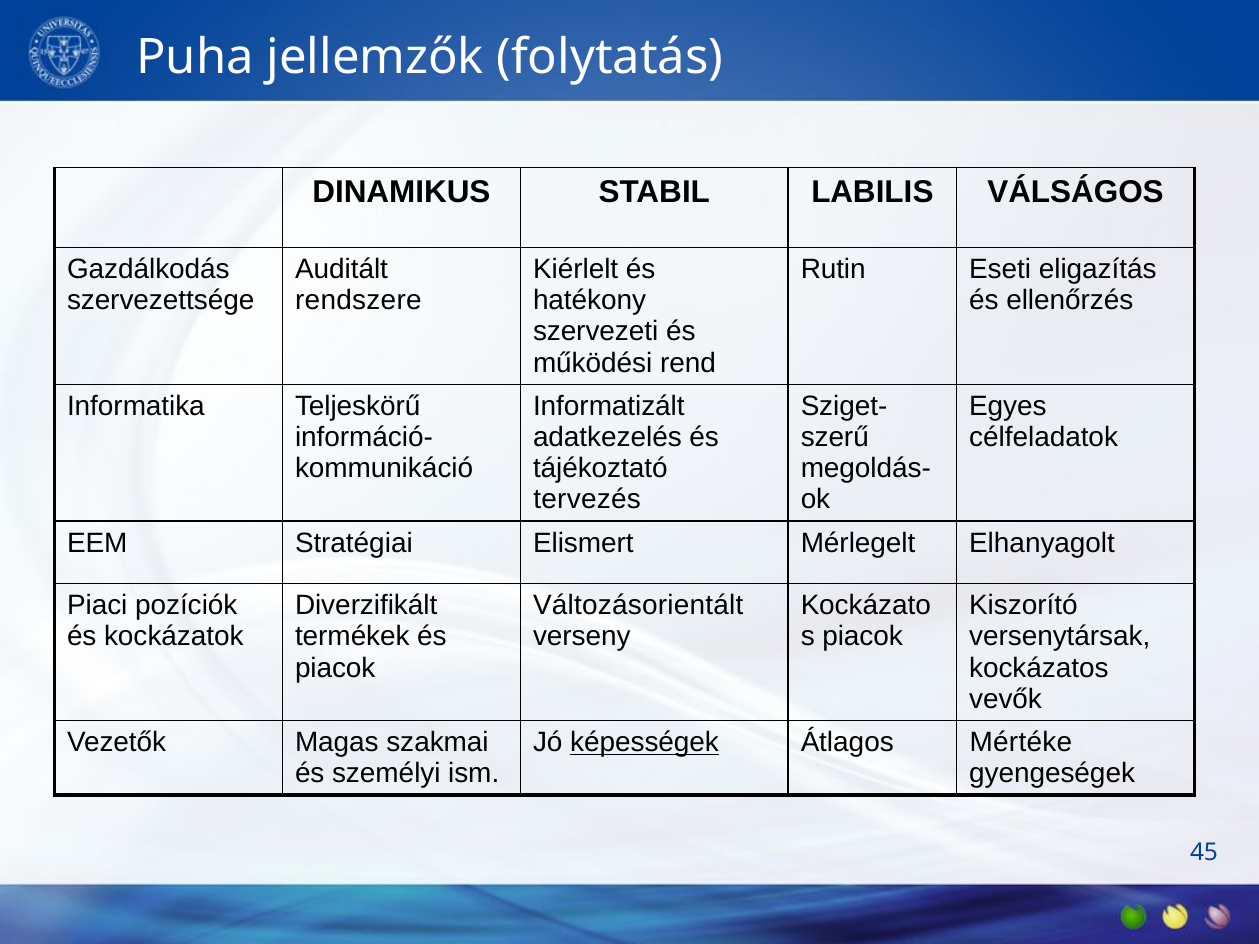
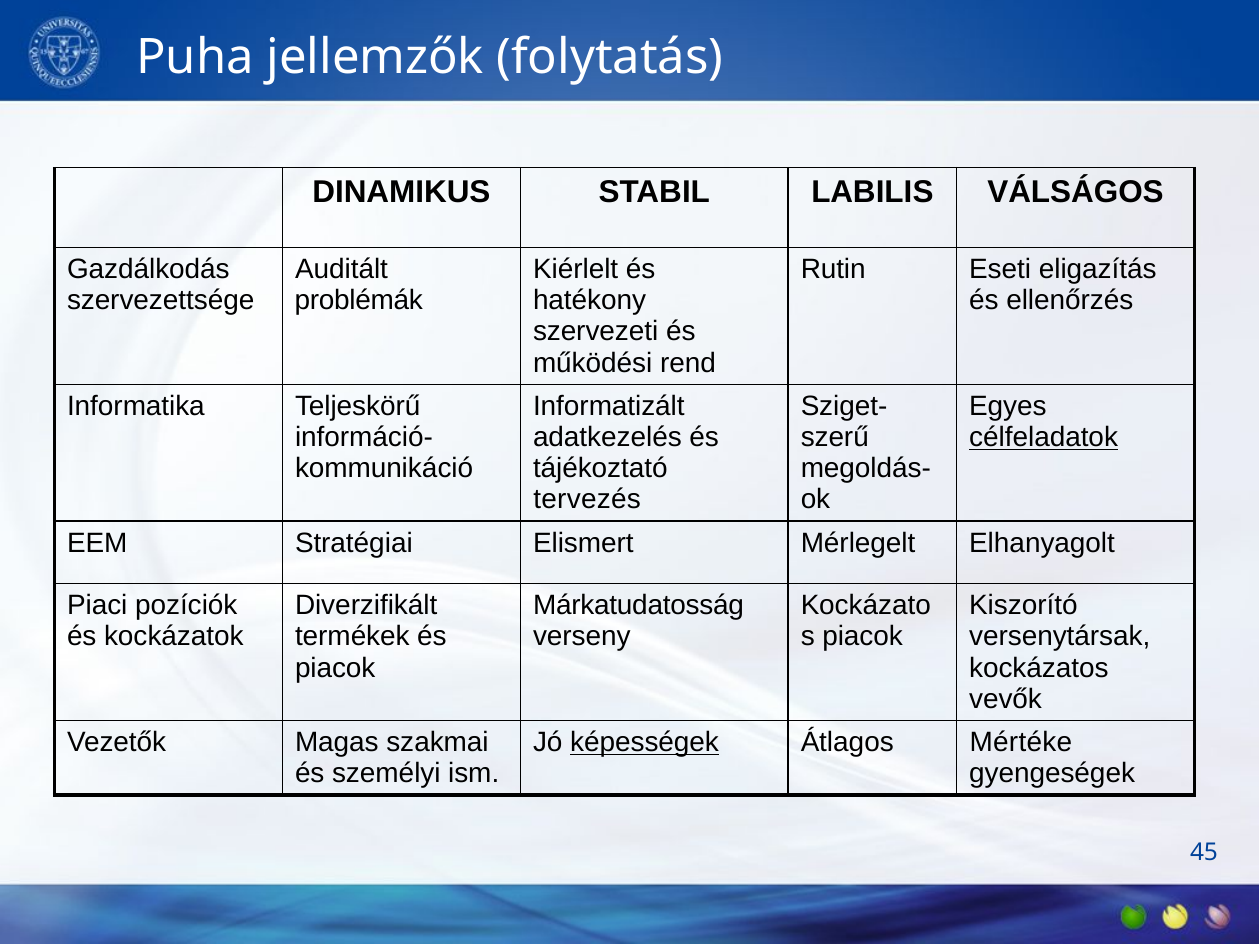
rendszere: rendszere -> problémák
célfeladatok underline: none -> present
Változásorientált: Változásorientált -> Márkatudatosság
